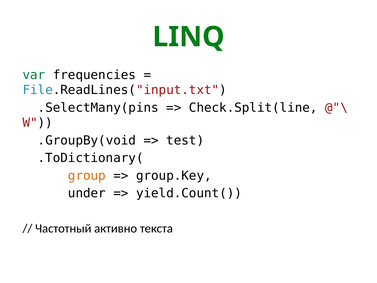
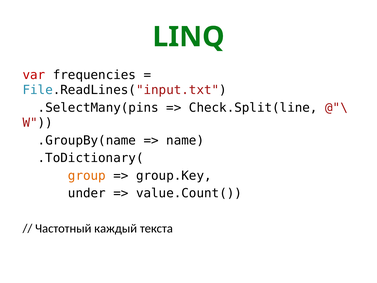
var colour: green -> red
.GroupBy(void: .GroupBy(void -> .GroupBy(name
test: test -> name
yield.Count(: yield.Count( -> value.Count(
активно: активно -> каждый
